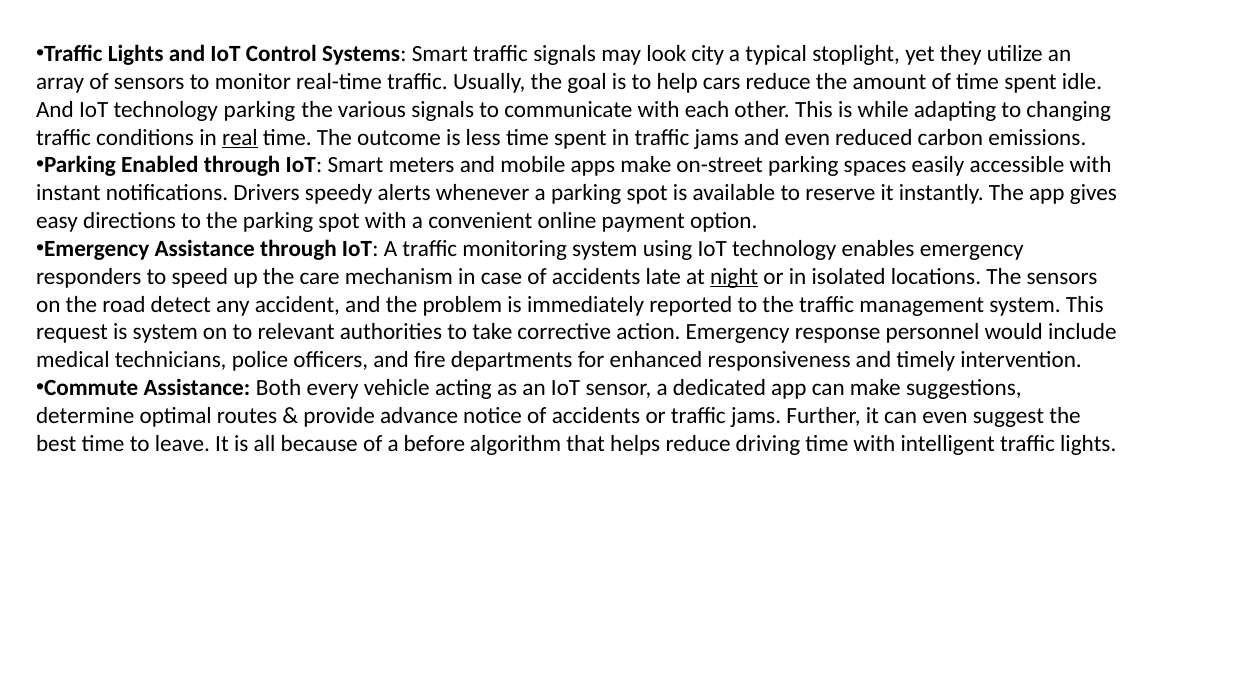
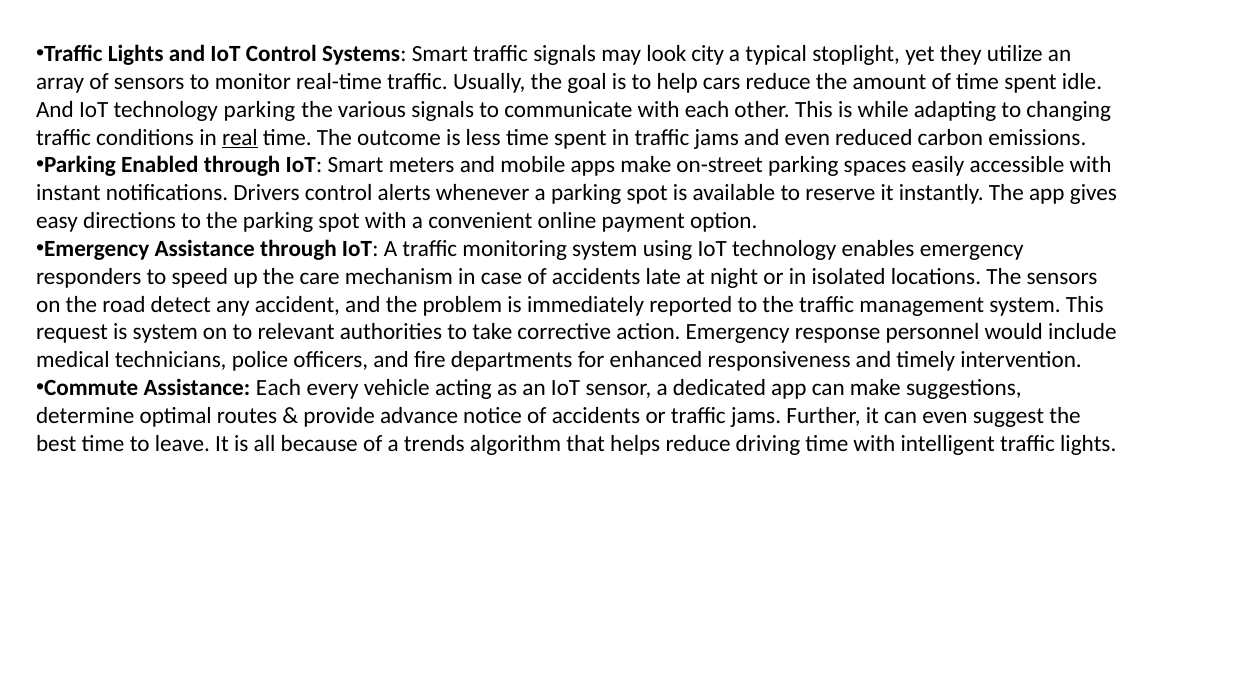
Drivers speedy: speedy -> control
night underline: present -> none
Assistance Both: Both -> Each
before: before -> trends
